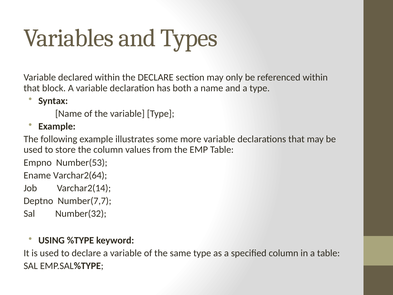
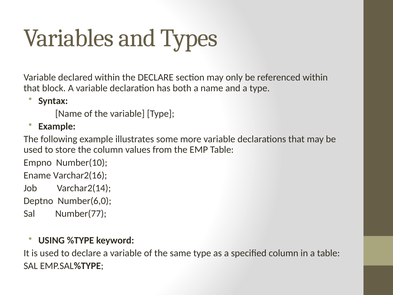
Number(53: Number(53 -> Number(10
Varchar2(64: Varchar2(64 -> Varchar2(16
Number(7,7: Number(7,7 -> Number(6,0
Number(32: Number(32 -> Number(77
